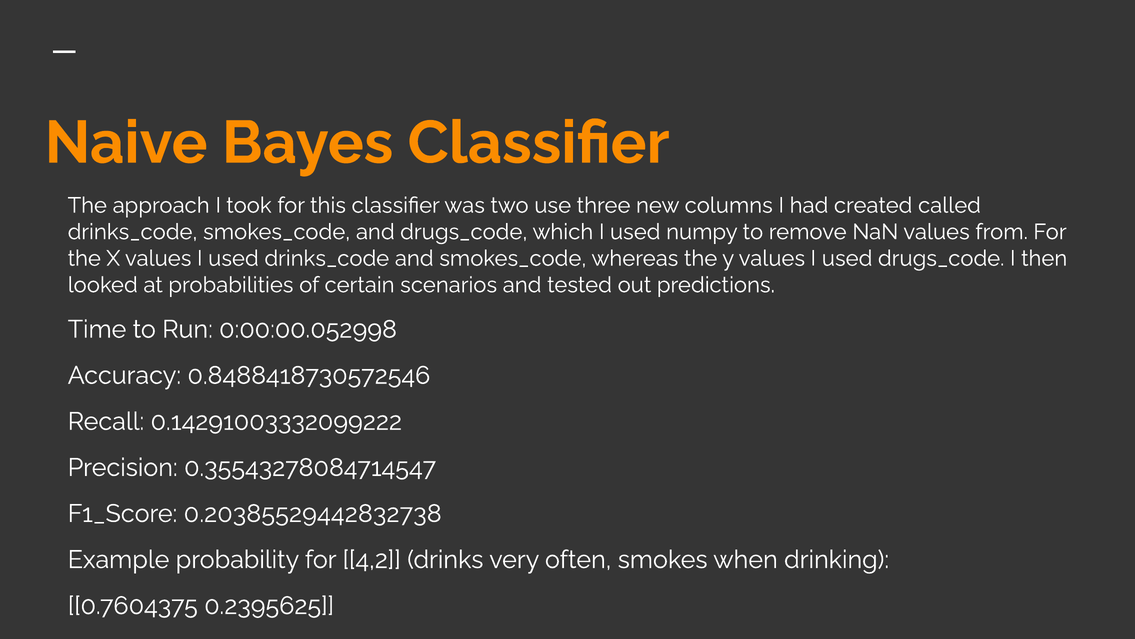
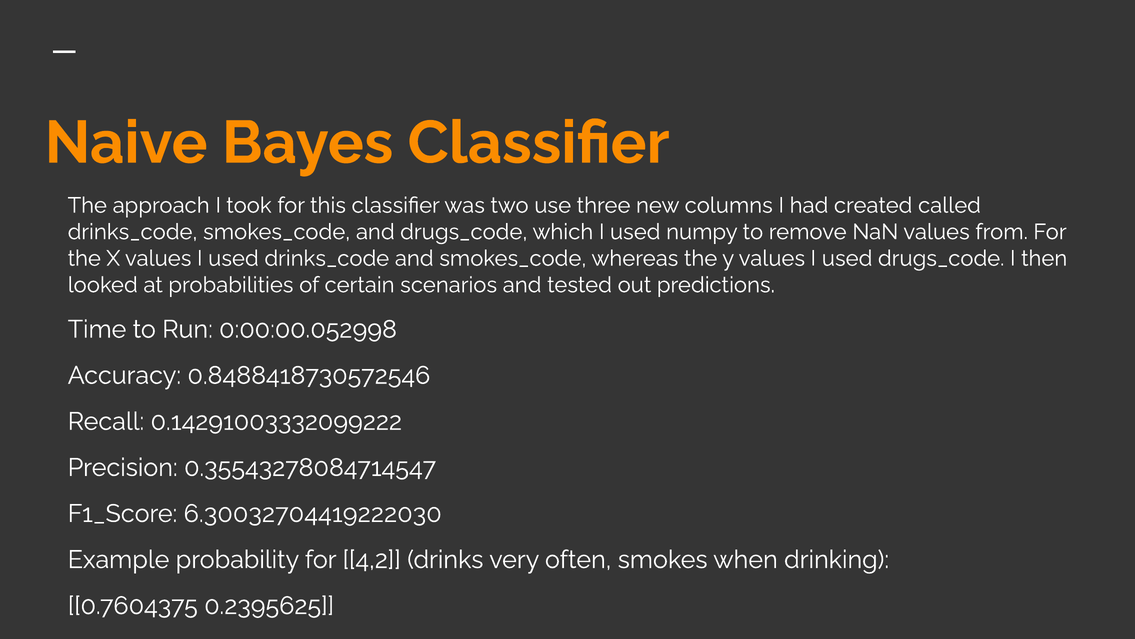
0.20385529442832738: 0.20385529442832738 -> 6.30032704419222030
